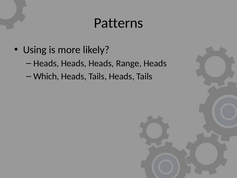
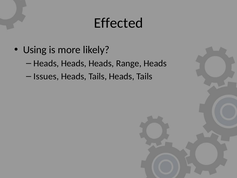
Patterns: Patterns -> Effected
Which: Which -> Issues
